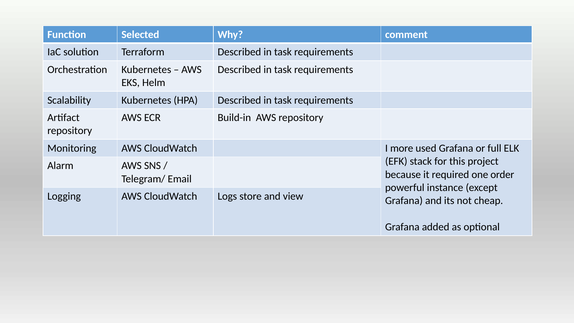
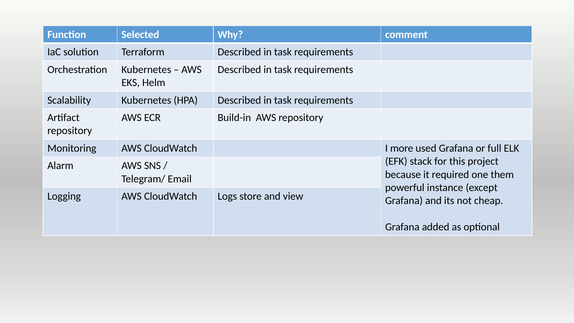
order: order -> them
